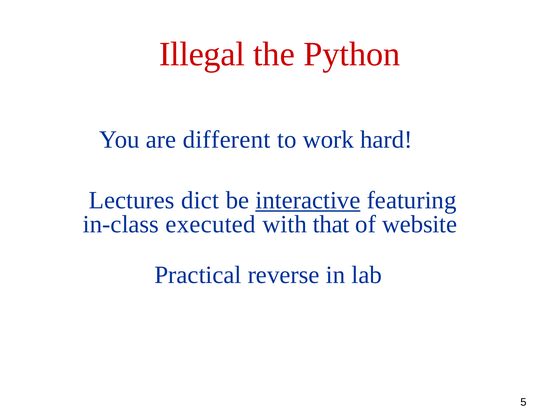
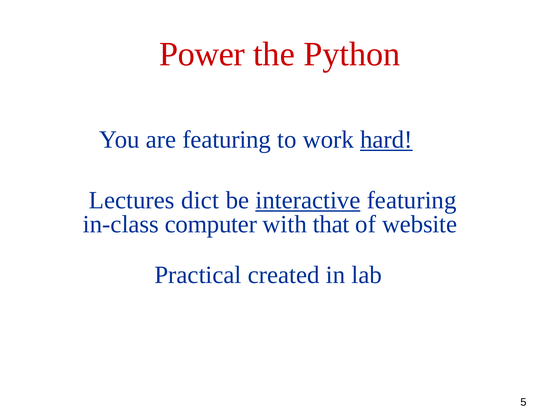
Illegal: Illegal -> Power
are different: different -> featuring
hard underline: none -> present
executed: executed -> computer
reverse: reverse -> created
